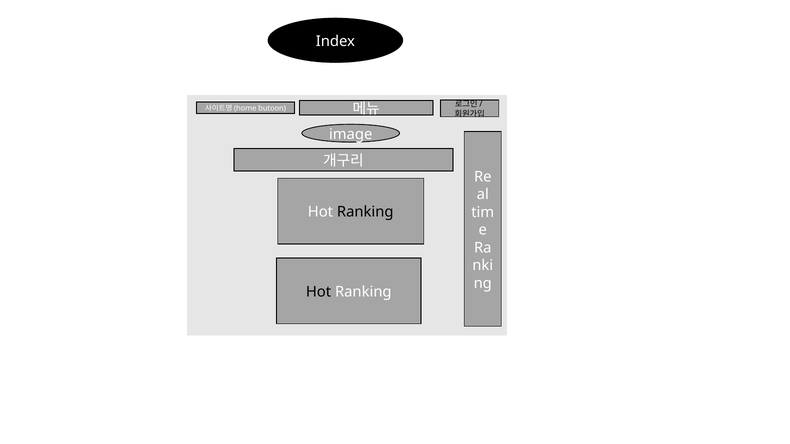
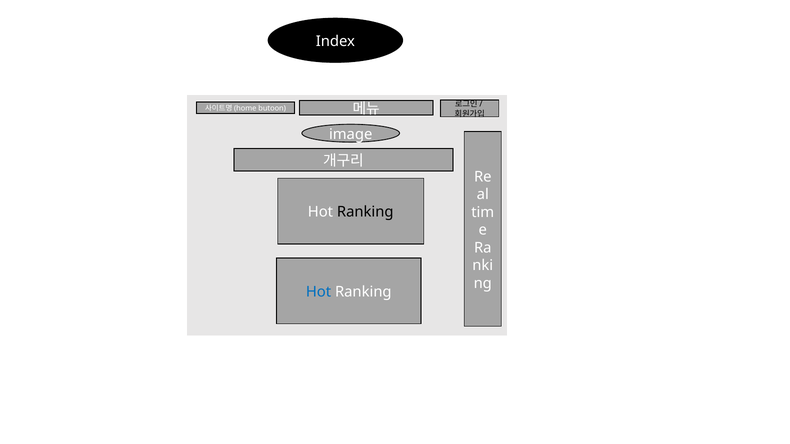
Hot at (319, 292) colour: black -> blue
